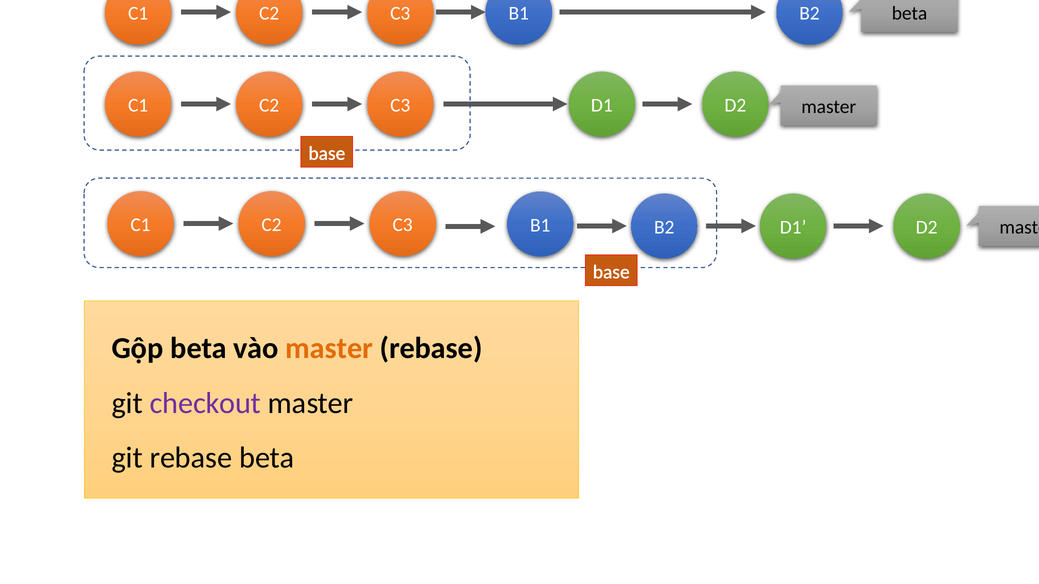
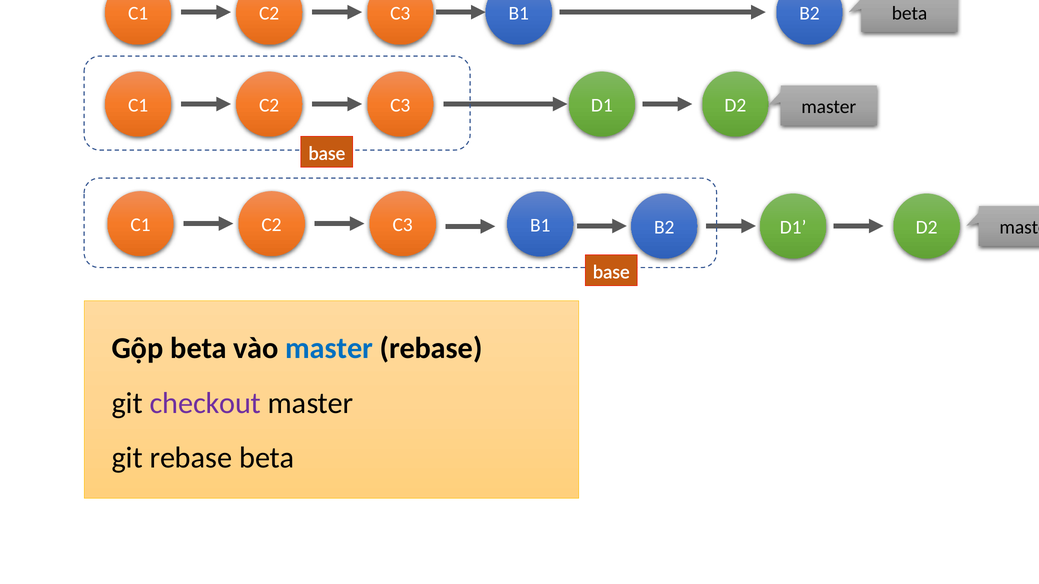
master at (329, 349) colour: orange -> blue
